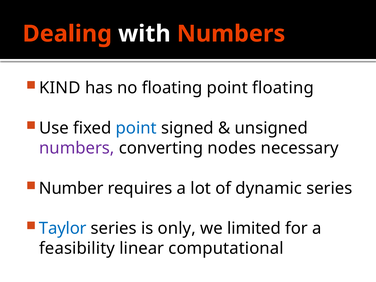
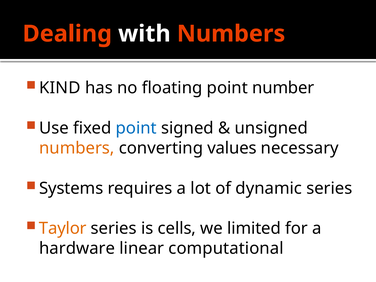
point floating: floating -> number
numbers at (77, 148) colour: purple -> orange
nodes: nodes -> values
Number: Number -> Systems
Taylor colour: blue -> orange
only: only -> cells
feasibility: feasibility -> hardware
